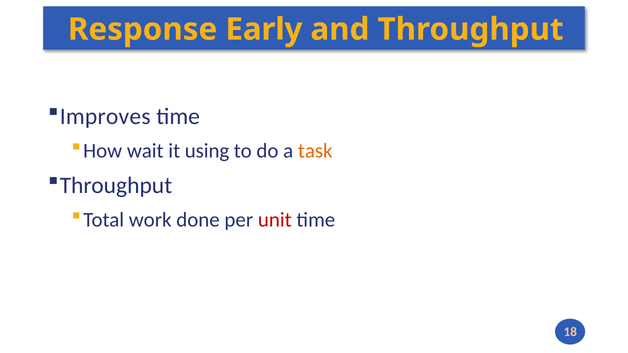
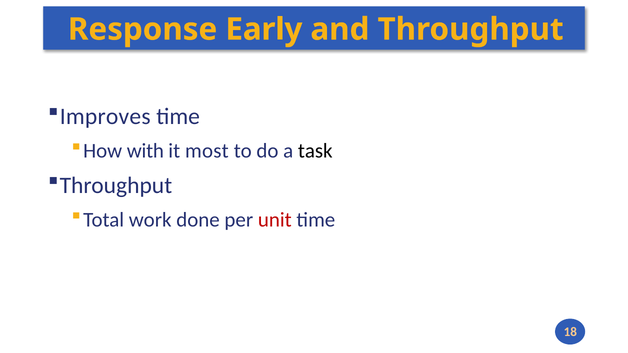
wait: wait -> with
using: using -> most
task colour: orange -> black
